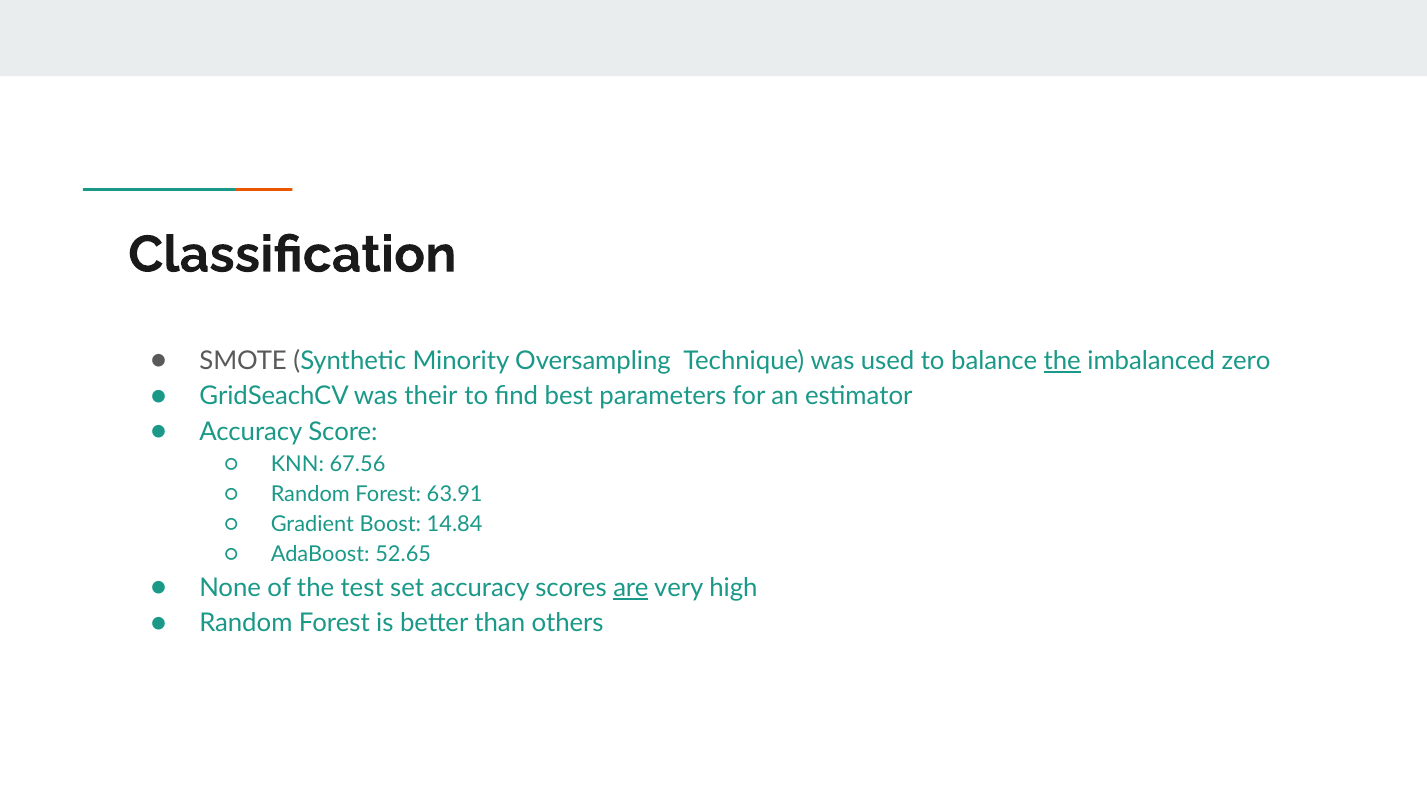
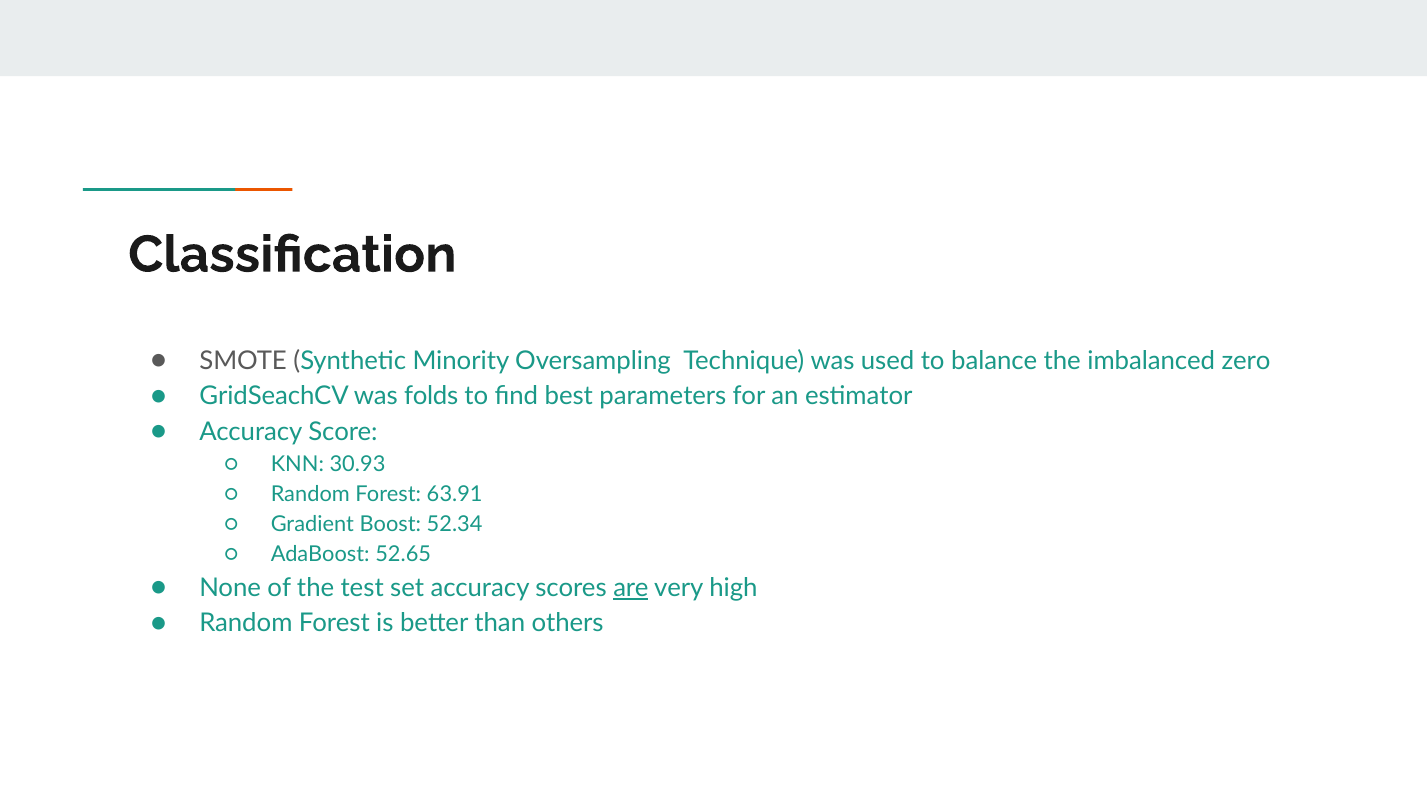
the at (1062, 361) underline: present -> none
their: their -> folds
67.56: 67.56 -> 30.93
14.84: 14.84 -> 52.34
